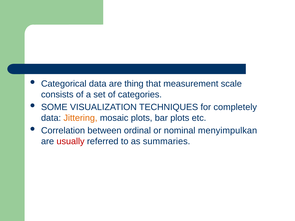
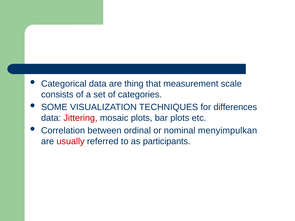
completely: completely -> differences
Jittering colour: orange -> red
summaries: summaries -> participants
